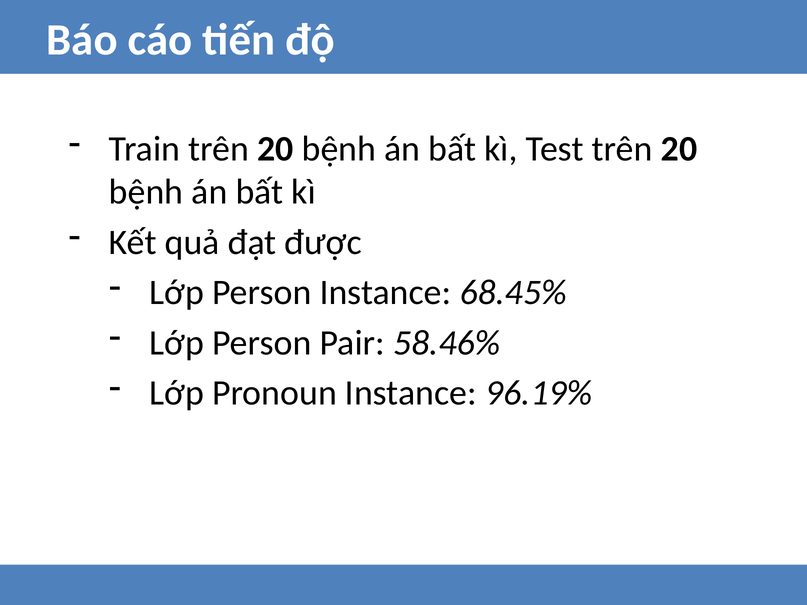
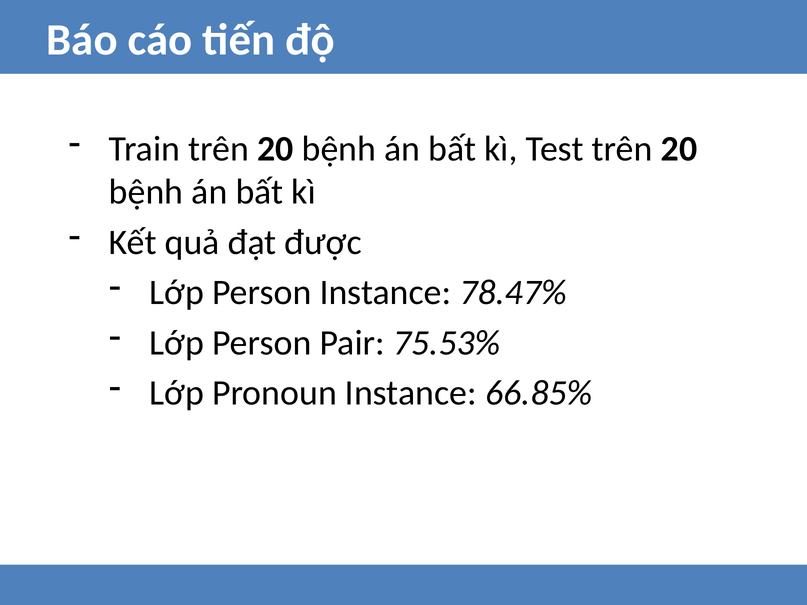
68.45%: 68.45% -> 78.47%
58.46%: 58.46% -> 75.53%
96.19%: 96.19% -> 66.85%
